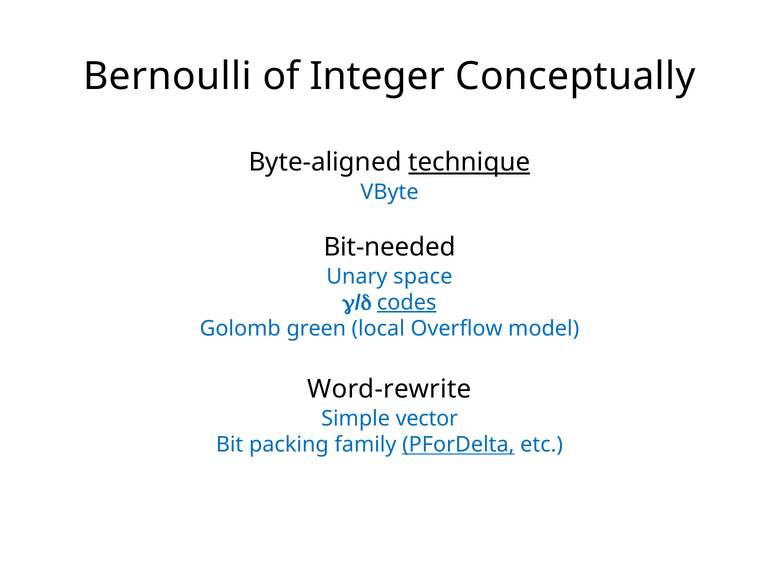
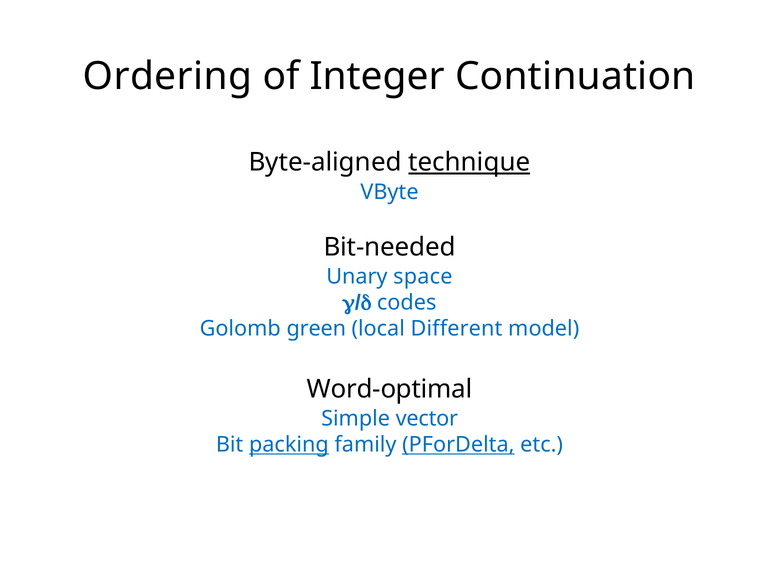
Bernoulli: Bernoulli -> Ordering
Conceptually: Conceptually -> Continuation
codes underline: present -> none
Overflow: Overflow -> Different
Word-rewrite: Word-rewrite -> Word-optimal
packing underline: none -> present
